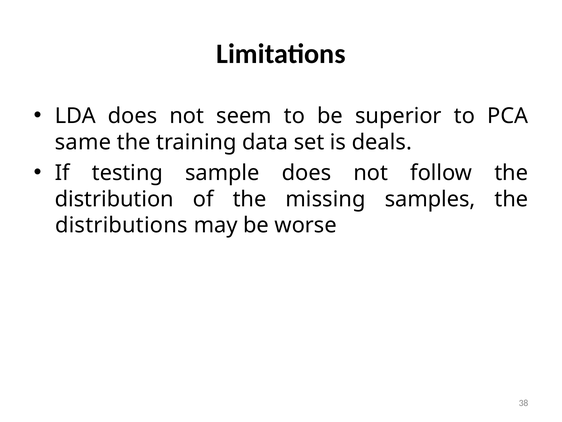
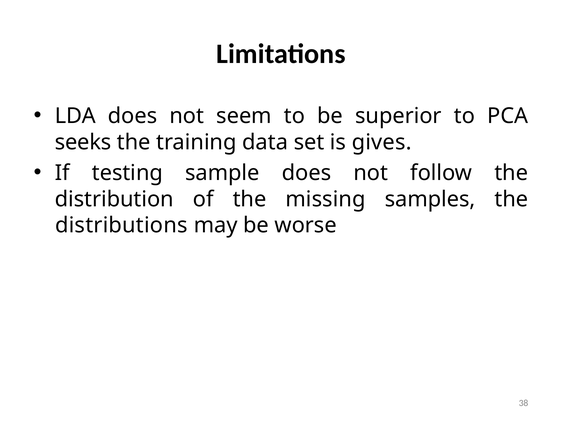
same: same -> seeks
deals: deals -> gives
